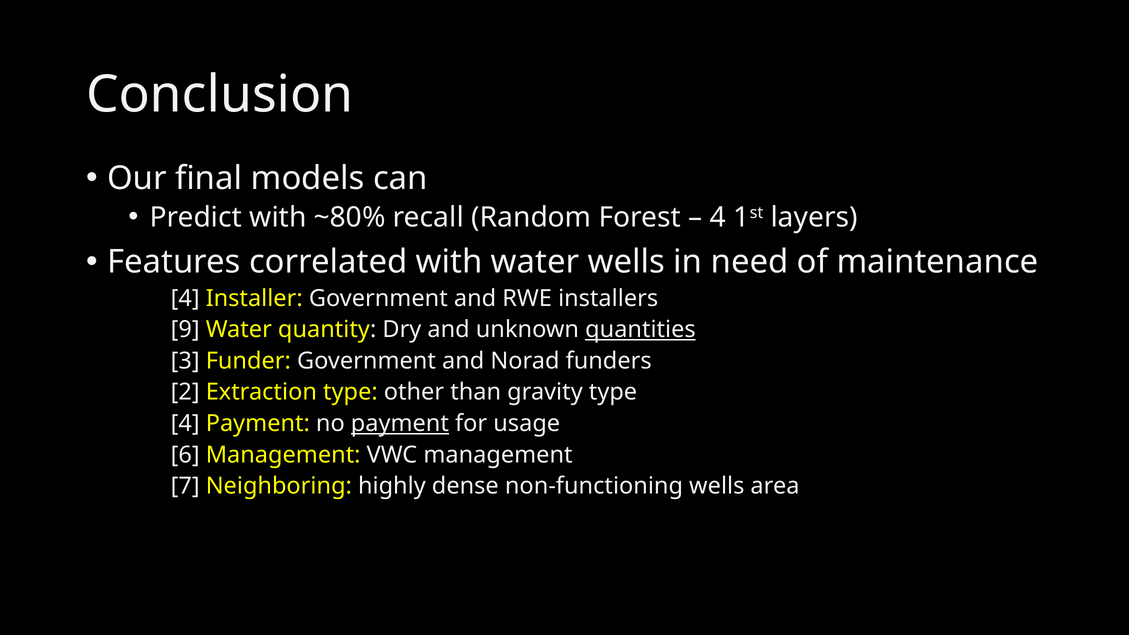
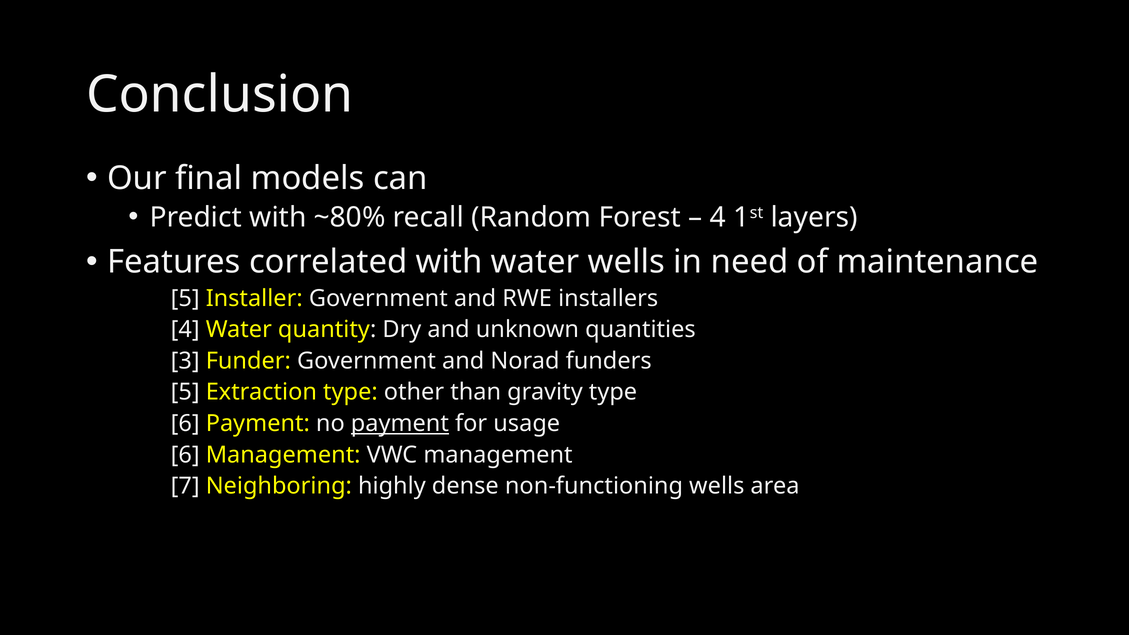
4 at (185, 298): 4 -> 5
9 at (185, 330): 9 -> 4
quantities underline: present -> none
2 at (185, 392): 2 -> 5
4 at (185, 424): 4 -> 6
